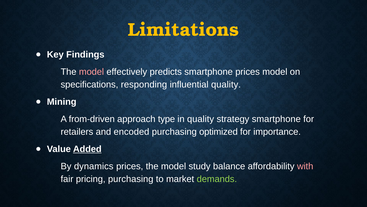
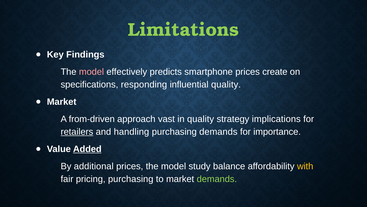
Limitations colour: yellow -> light green
prices model: model -> create
Mining at (62, 102): Mining -> Market
type: type -> vast
strategy smartphone: smartphone -> implications
retailers underline: none -> present
encoded: encoded -> handling
purchasing optimized: optimized -> demands
dynamics: dynamics -> additional
with colour: pink -> yellow
